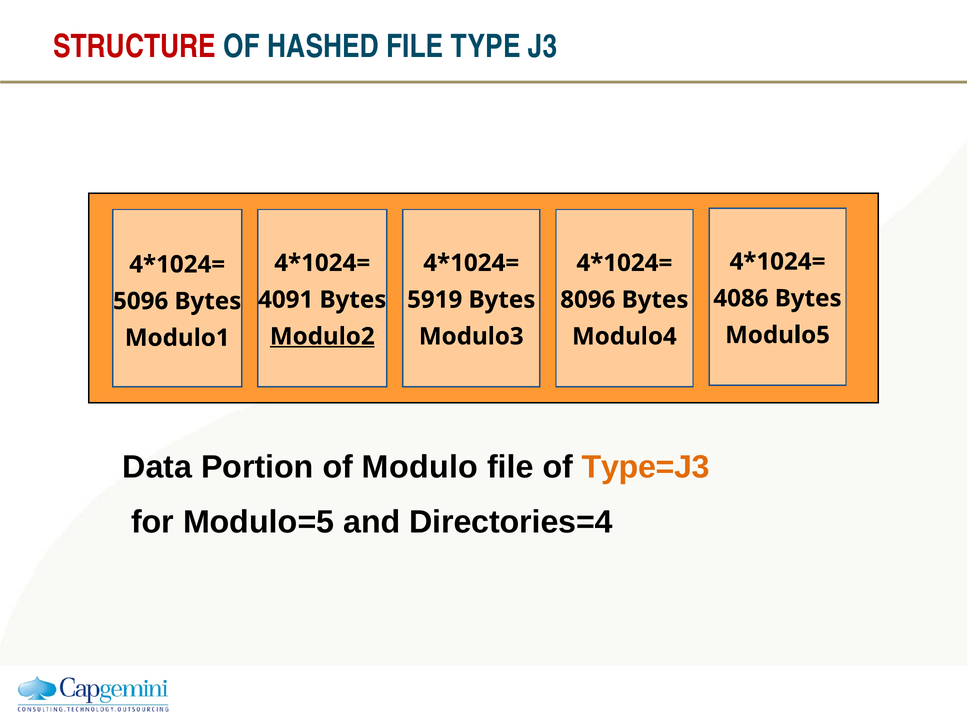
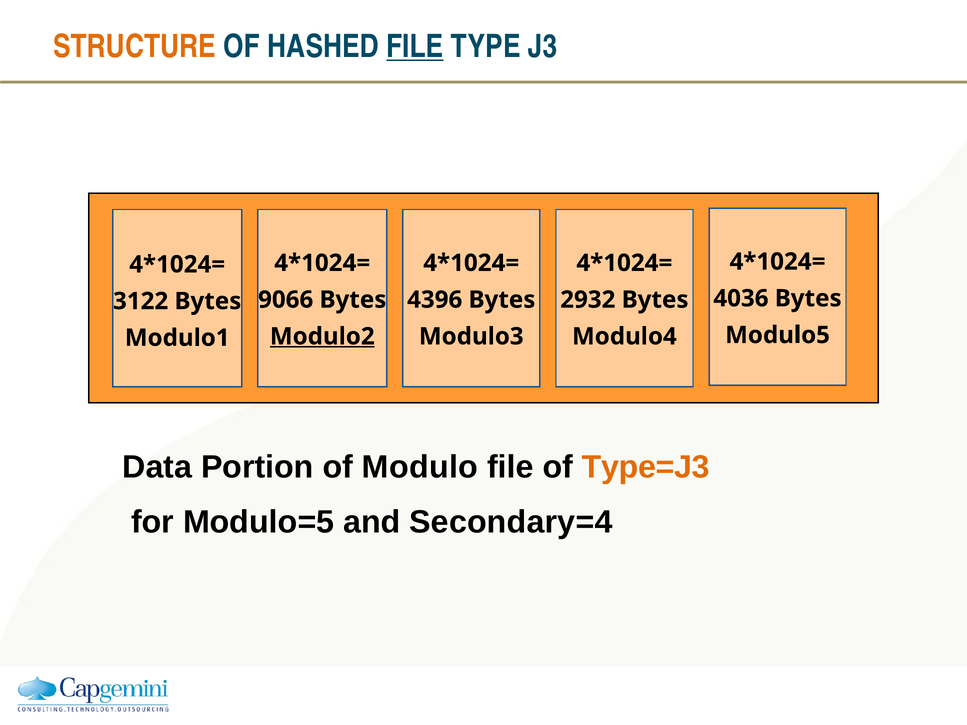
STRUCTURE colour: red -> orange
FILE at (415, 46) underline: none -> present
4086: 4086 -> 4036
4091: 4091 -> 9066
5919: 5919 -> 4396
8096: 8096 -> 2932
5096: 5096 -> 3122
Directories=4: Directories=4 -> Secondary=4
